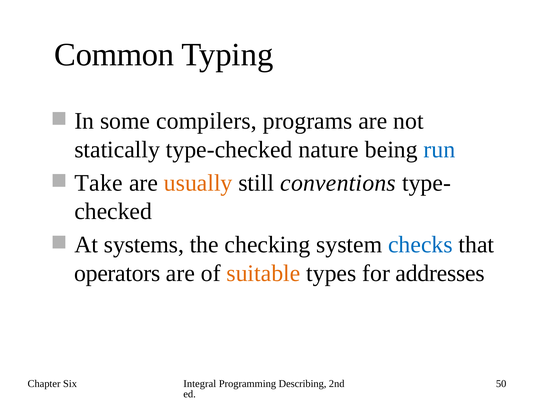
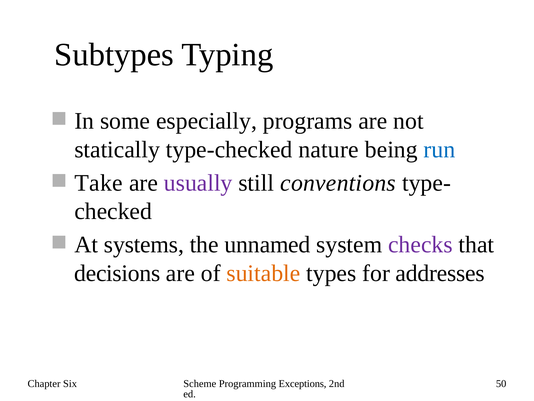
Common: Common -> Subtypes
compilers: compilers -> especially
usually colour: orange -> purple
checking: checking -> unnamed
checks colour: blue -> purple
operators: operators -> decisions
Integral: Integral -> Scheme
Describing: Describing -> Exceptions
